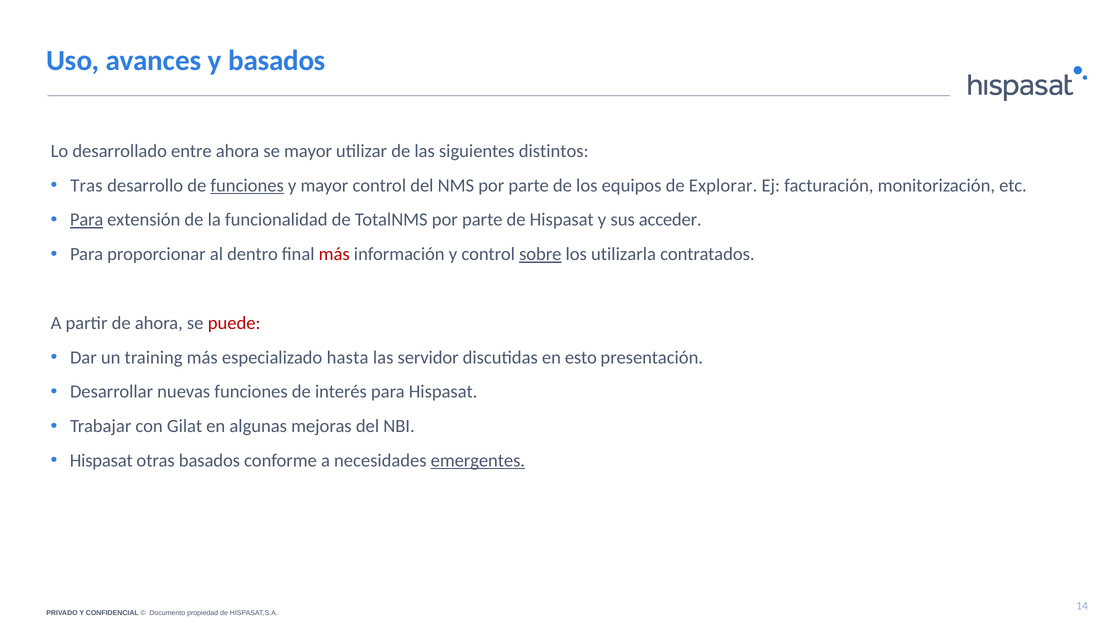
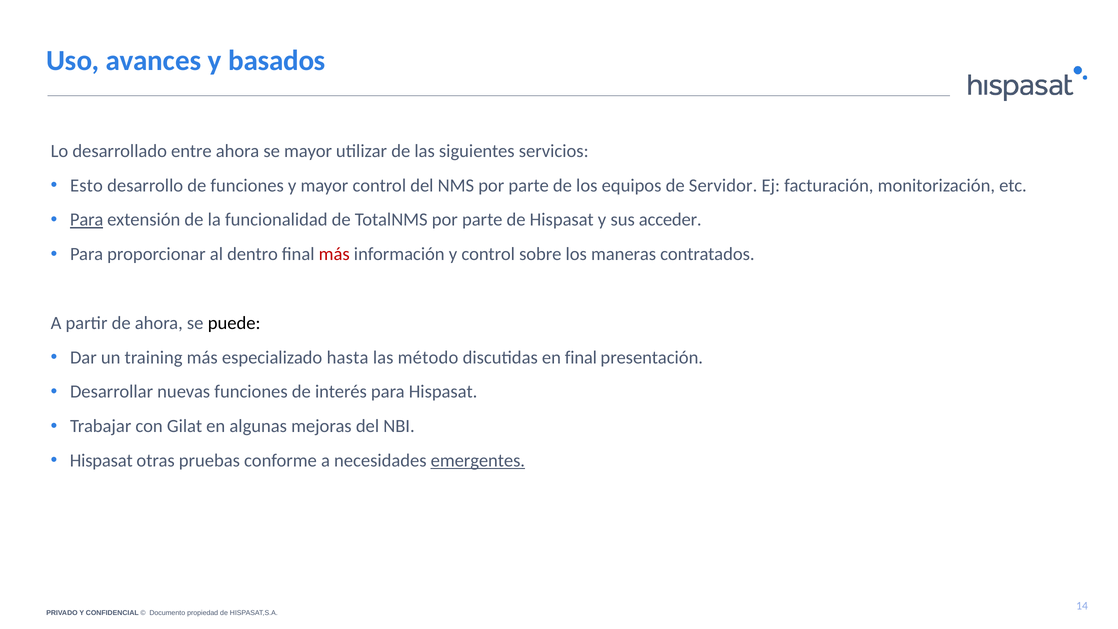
distintos: distintos -> servicios
Tras: Tras -> Esto
funciones at (247, 185) underline: present -> none
Explorar: Explorar -> Servidor
sobre underline: present -> none
utilizarla: utilizarla -> maneras
puede colour: red -> black
servidor: servidor -> método
en esto: esto -> final
otras basados: basados -> pruebas
